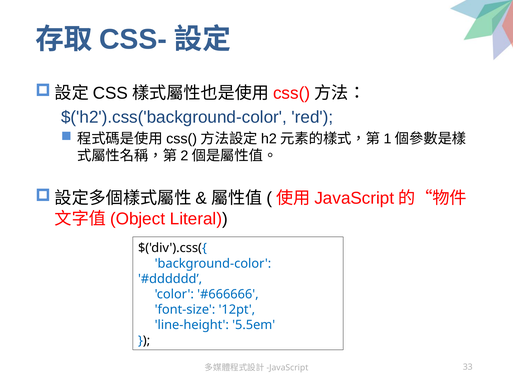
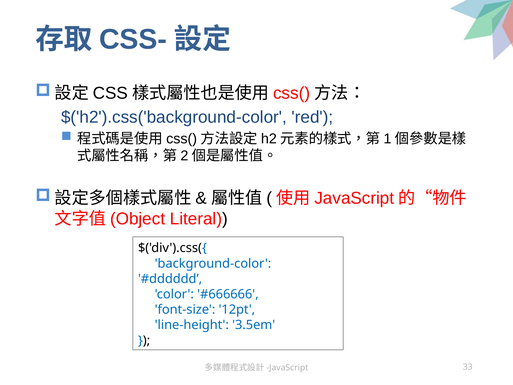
5.5em: 5.5em -> 3.5em
